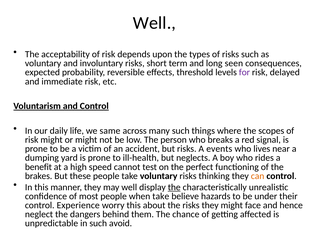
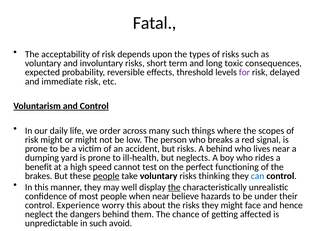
Well at (154, 23): Well -> Fatal
seen: seen -> toxic
same: same -> order
A events: events -> behind
people at (106, 177) underline: none -> present
can colour: orange -> blue
when take: take -> near
